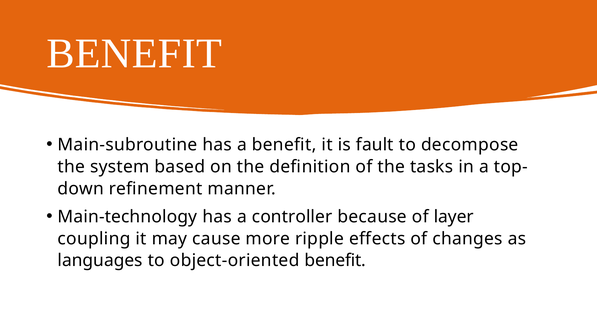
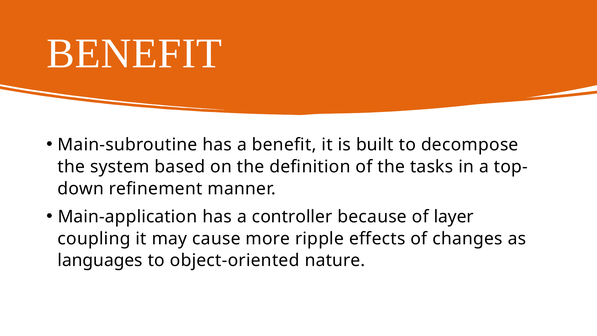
fault: fault -> built
Main-technology: Main-technology -> Main-application
object-oriented benefit: benefit -> nature
